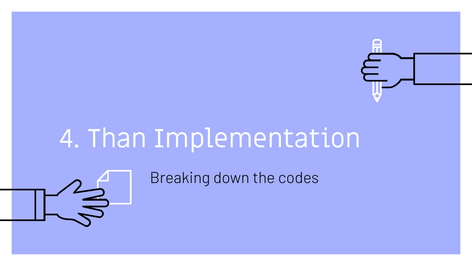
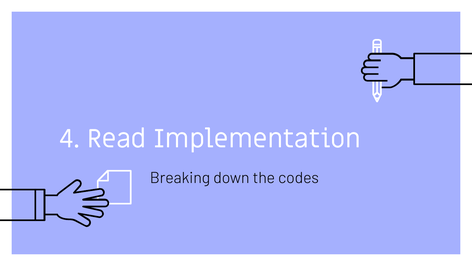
Than: Than -> Read
